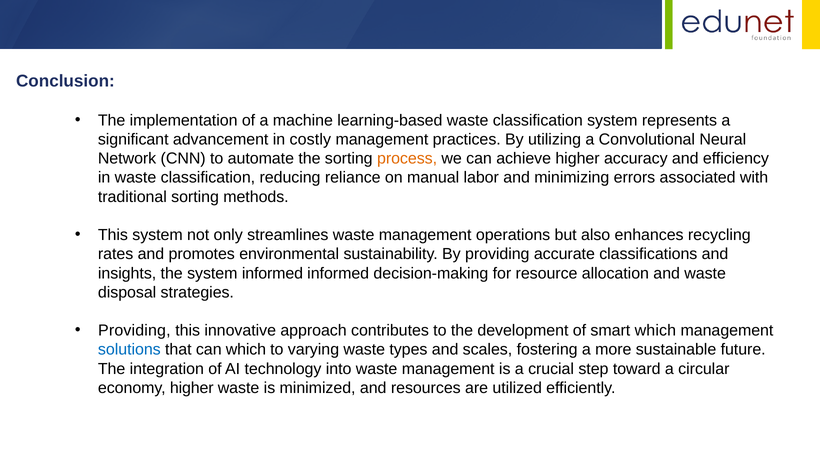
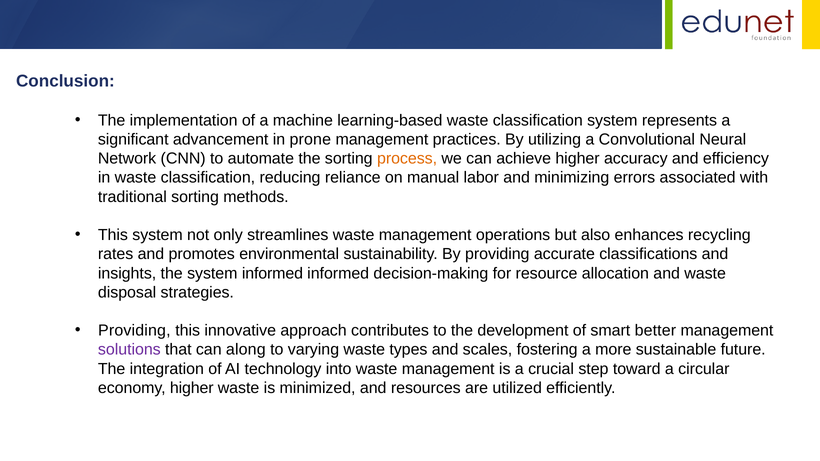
costly: costly -> prone
smart which: which -> better
solutions colour: blue -> purple
can which: which -> along
